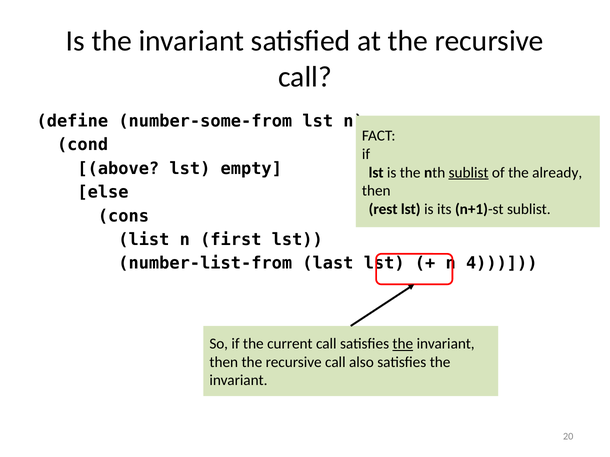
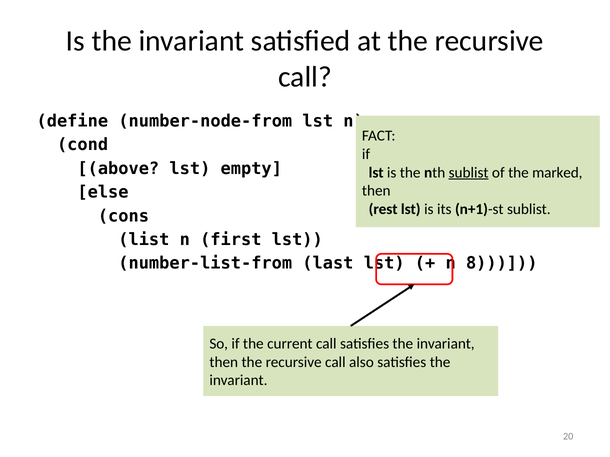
number-some-from: number-some-from -> number-node-from
already: already -> marked
4: 4 -> 8
the at (403, 344) underline: present -> none
